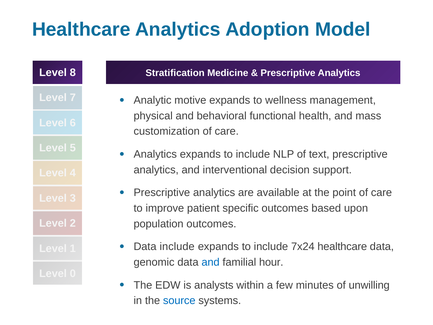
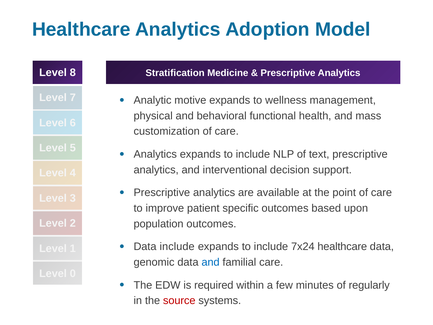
familial hour: hour -> care
analysts: analysts -> required
unwilling: unwilling -> regularly
source colour: blue -> red
